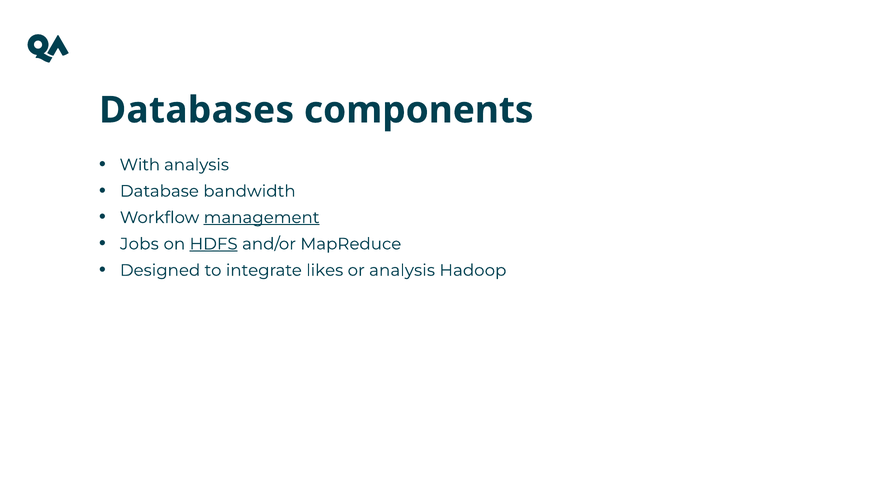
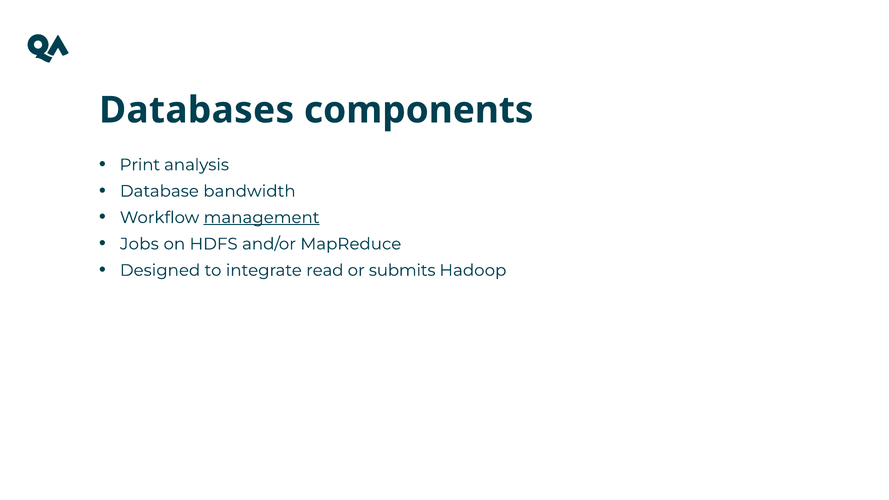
With: With -> Print
HDFS underline: present -> none
likes: likes -> read
or analysis: analysis -> submits
